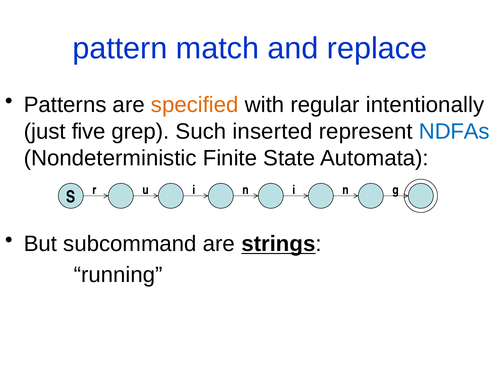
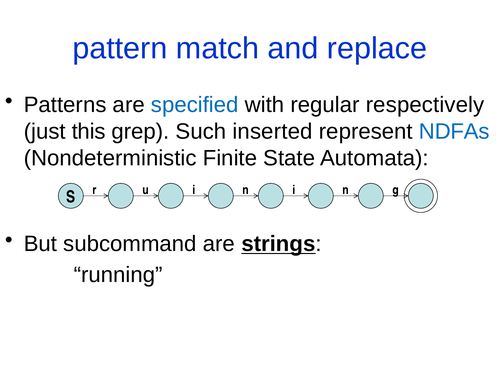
specified colour: orange -> blue
intentionally: intentionally -> respectively
five: five -> this
